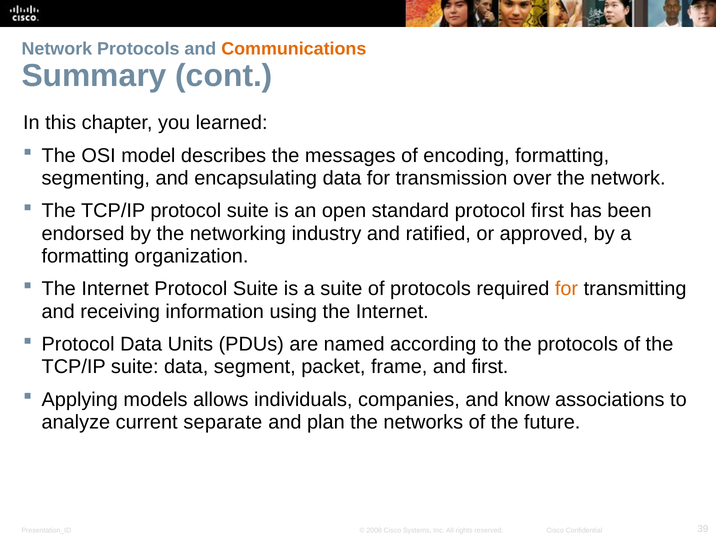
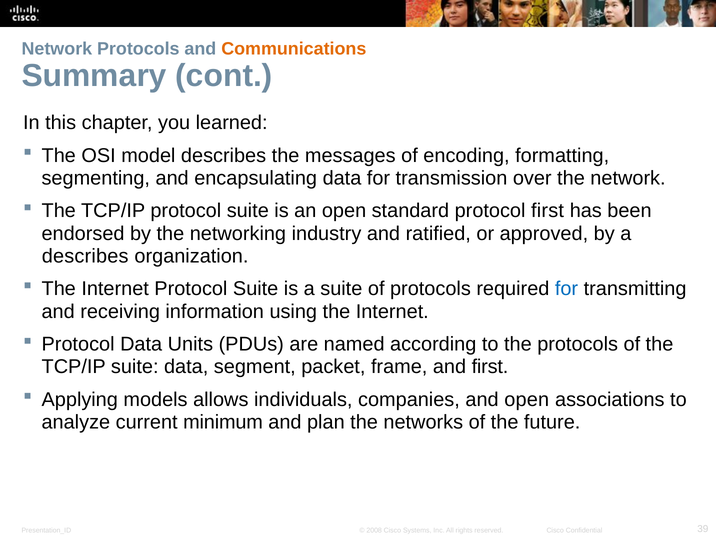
formatting at (85, 256): formatting -> describes
for at (567, 289) colour: orange -> blue
and know: know -> open
separate: separate -> minimum
